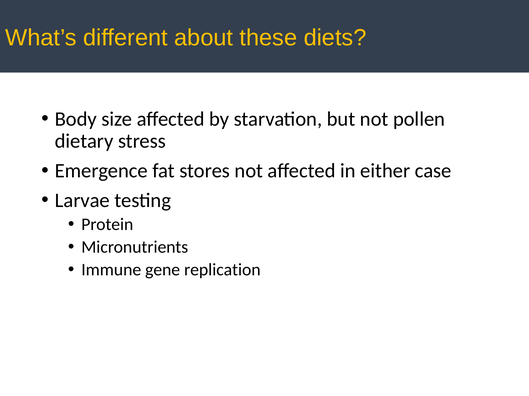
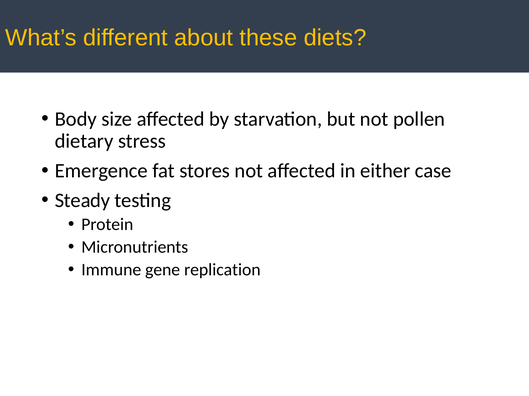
Larvae: Larvae -> Steady
